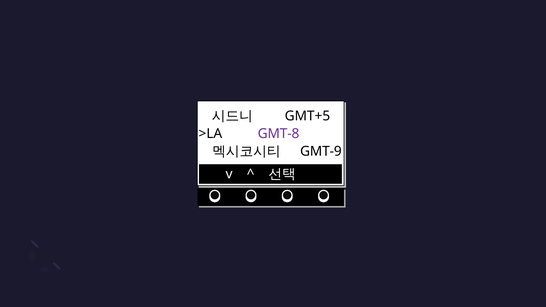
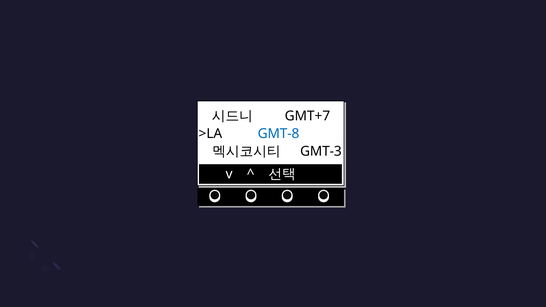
GMT+5: GMT+5 -> GMT+7
GMT-8 colour: purple -> blue
GMT-9: GMT-9 -> GMT-3
